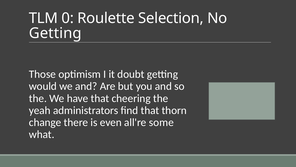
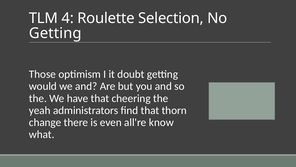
0: 0 -> 4
some: some -> know
